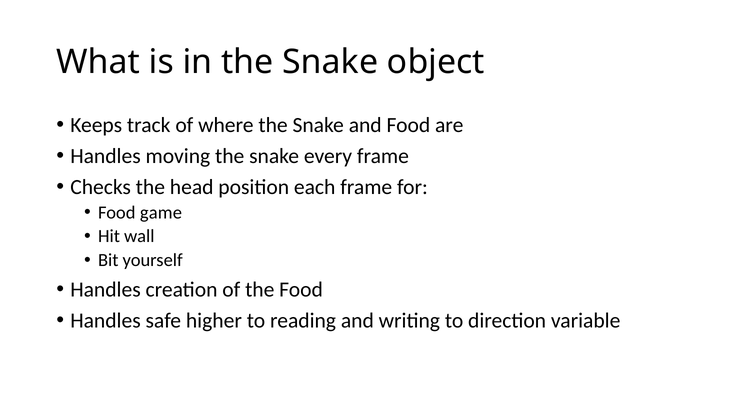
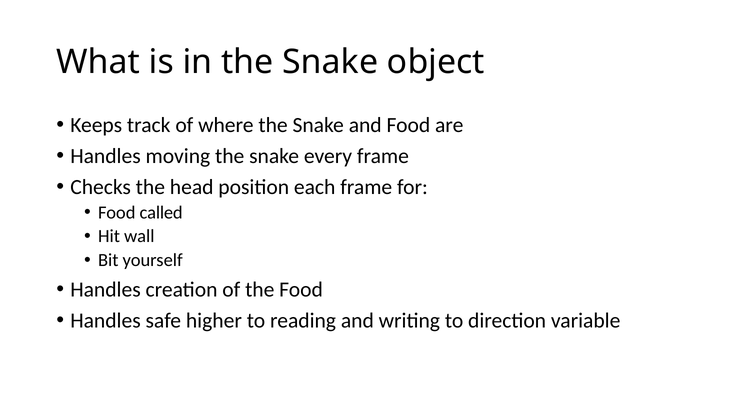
game: game -> called
